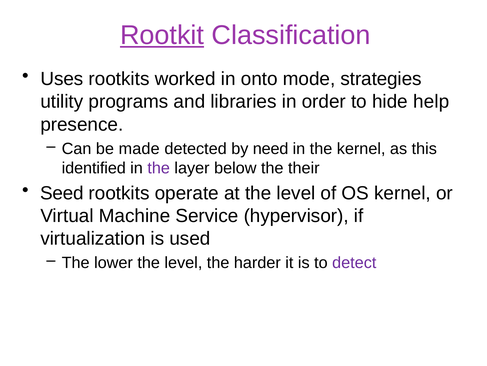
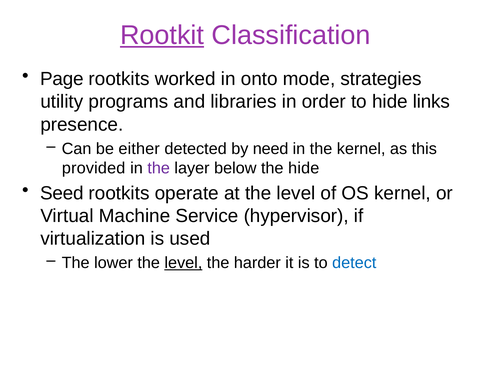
Uses: Uses -> Page
help: help -> links
made: made -> either
identified: identified -> provided
the their: their -> hide
level at (183, 262) underline: none -> present
detect colour: purple -> blue
